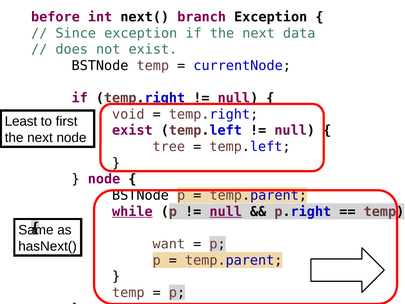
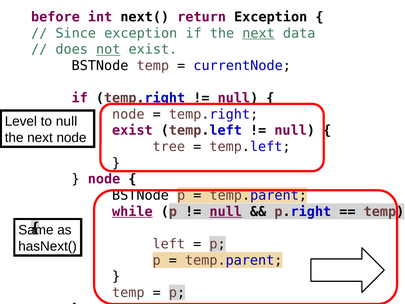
branch: branch -> return
next at (259, 33) underline: none -> present
not underline: none -> present
void at (128, 114): void -> node
Least: Least -> Level
to first: first -> null
want: want -> left
